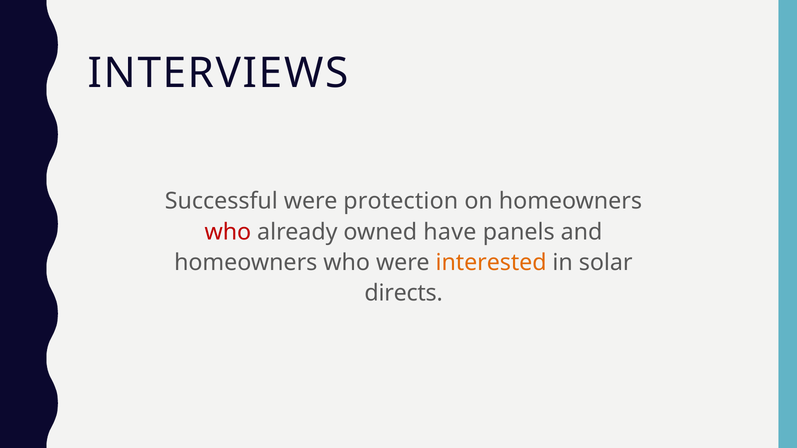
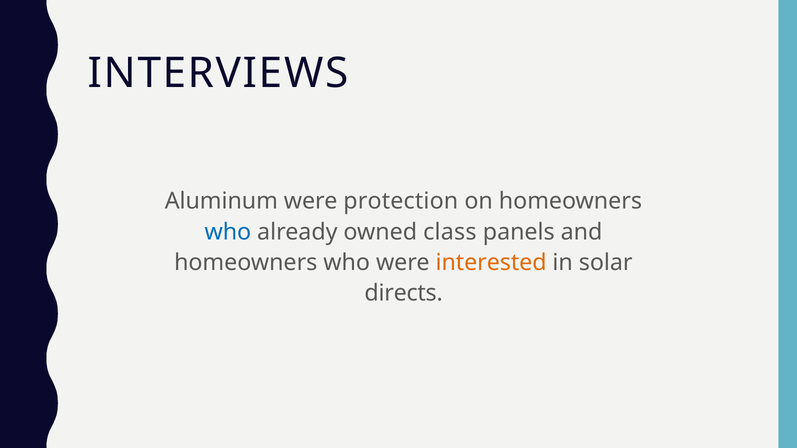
Successful: Successful -> Aluminum
who at (228, 232) colour: red -> blue
have: have -> class
